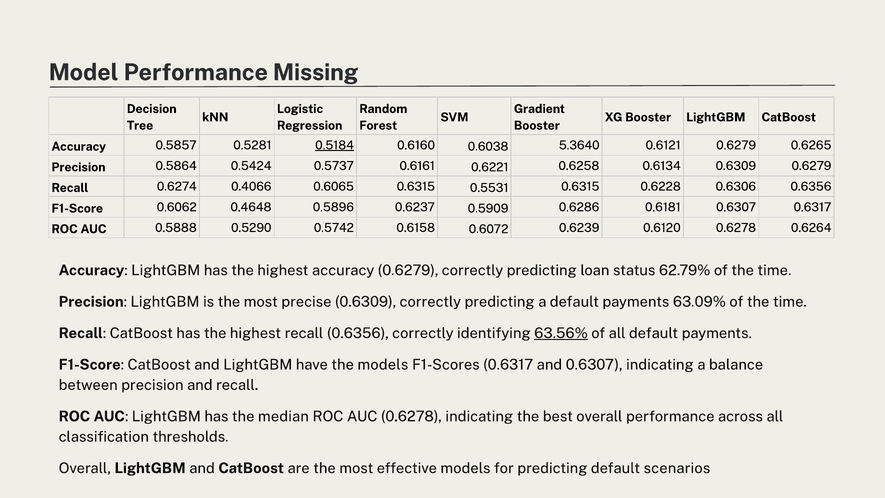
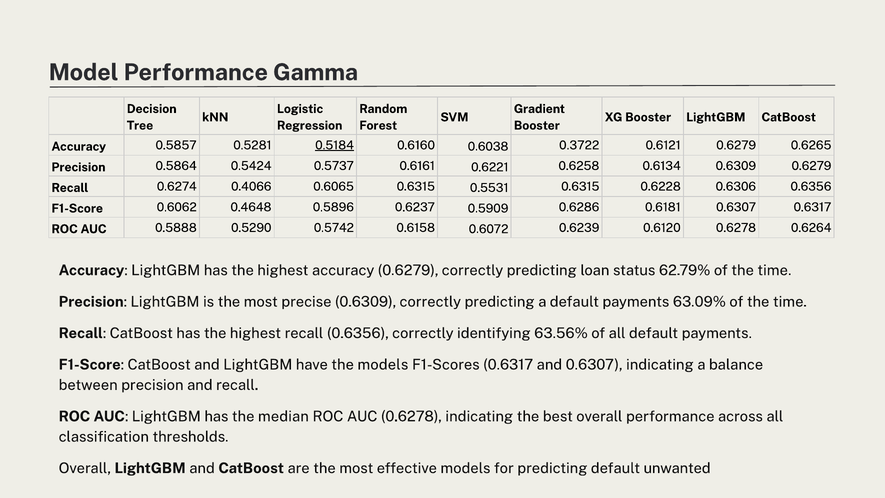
Missing: Missing -> Gamma
5.3640: 5.3640 -> 0.3722
63.56% underline: present -> none
scenarios: scenarios -> unwanted
